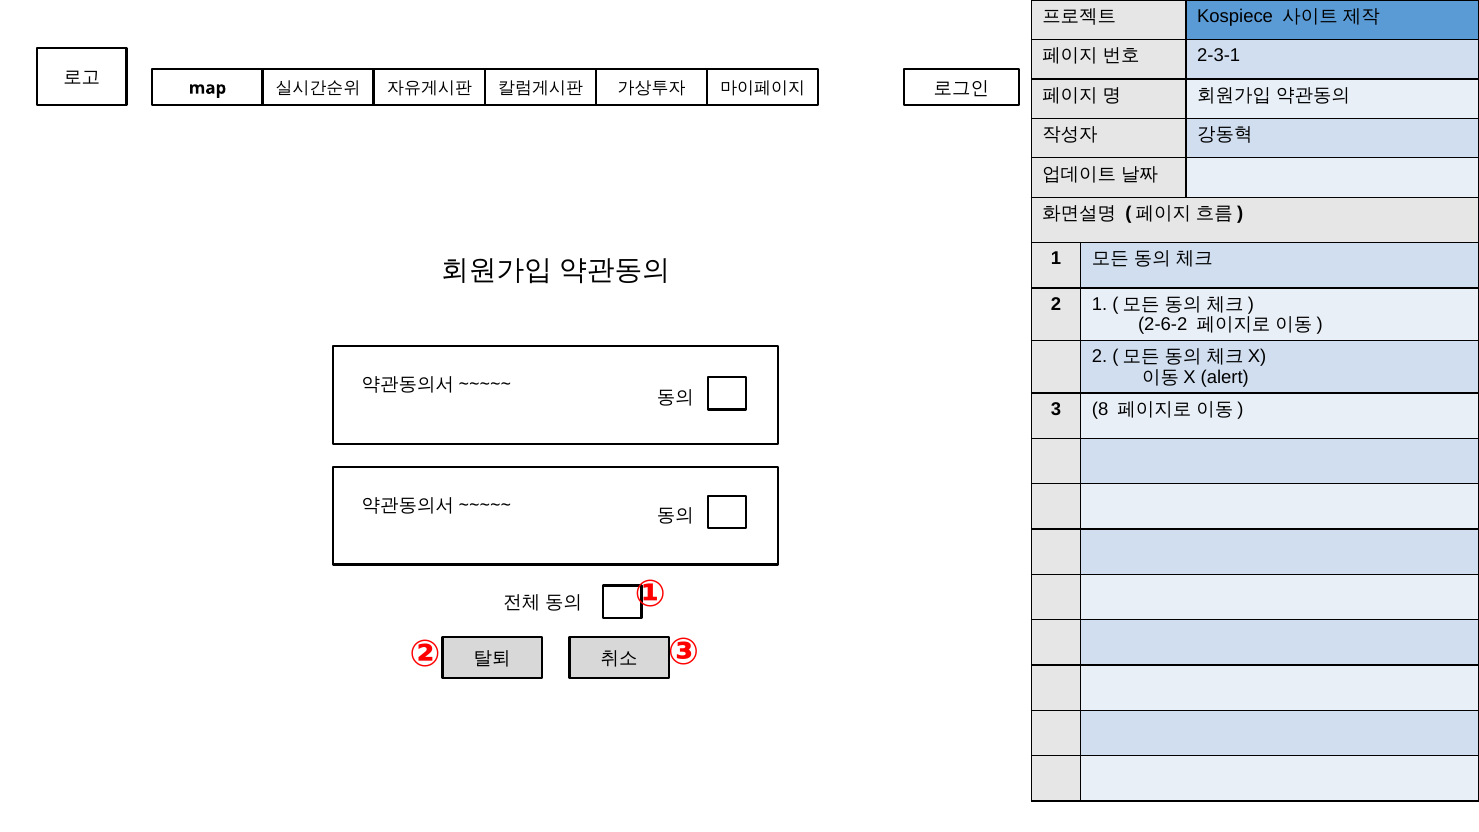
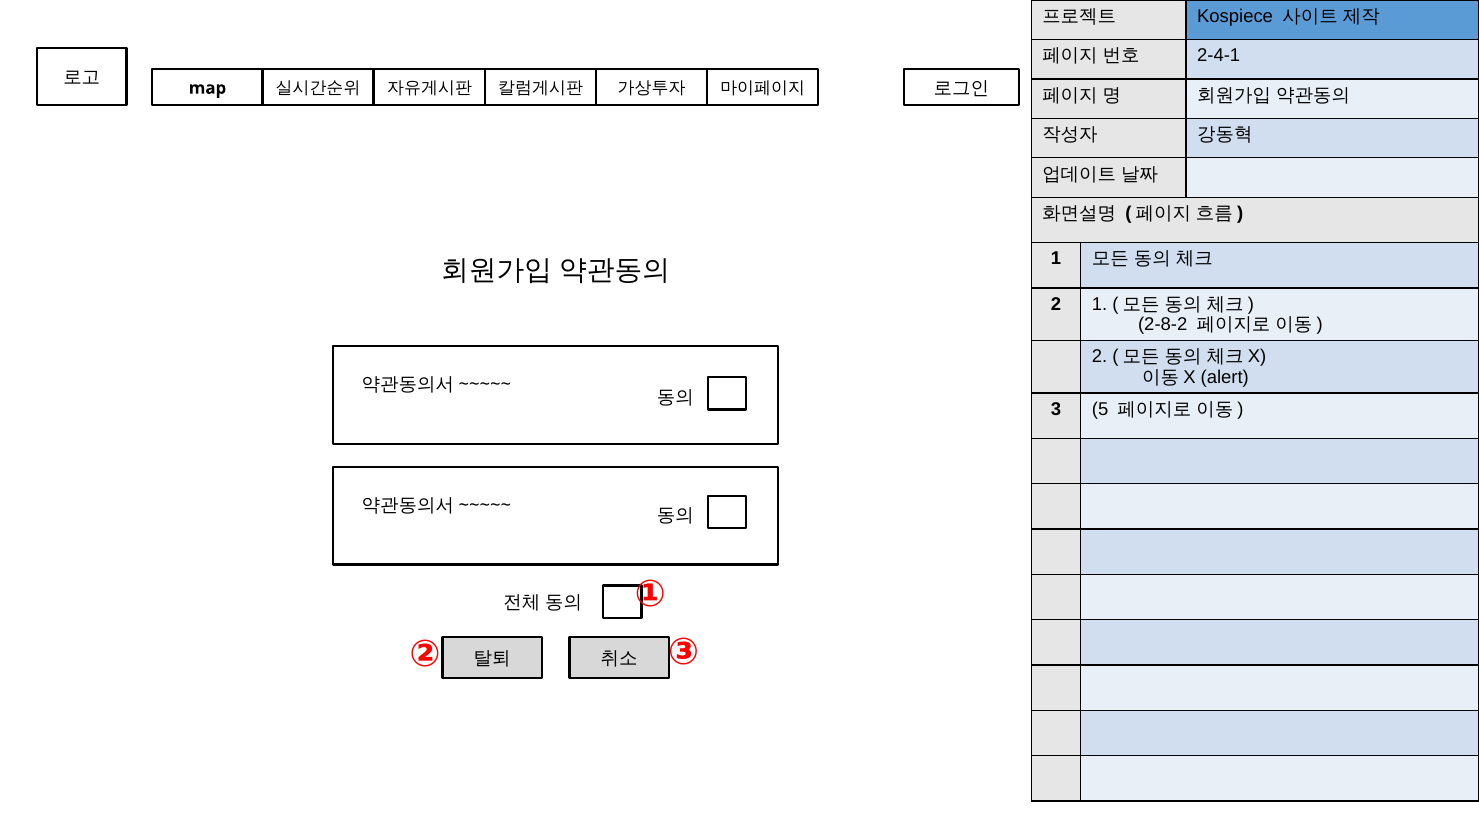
2-3-1: 2-3-1 -> 2-4-1
2-6-2: 2-6-2 -> 2-8-2
8: 8 -> 5
